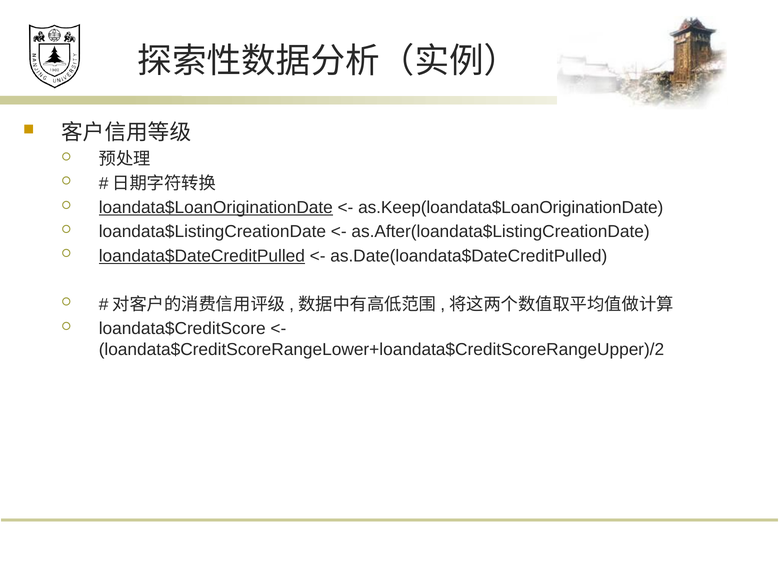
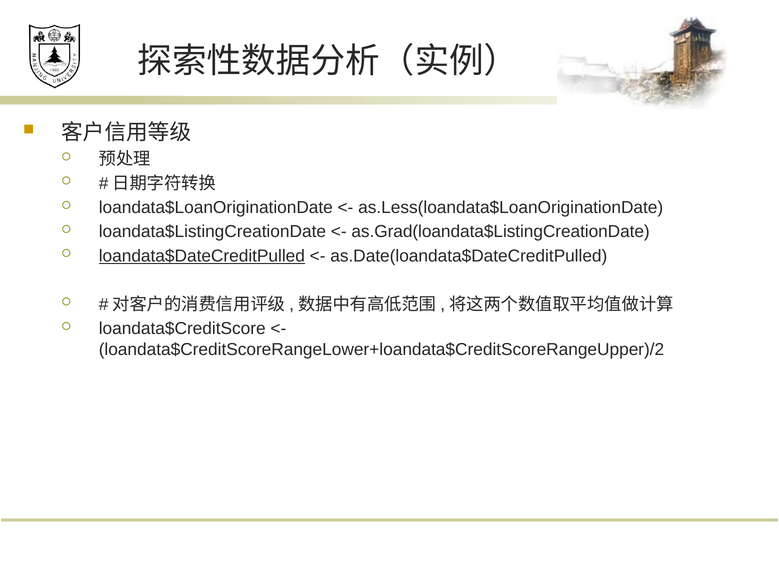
loandata$LoanOriginationDate underline: present -> none
as.Keep(loandata$LoanOriginationDate: as.Keep(loandata$LoanOriginationDate -> as.Less(loandata$LoanOriginationDate
as.After(loandata$ListingCreationDate: as.After(loandata$ListingCreationDate -> as.Grad(loandata$ListingCreationDate
